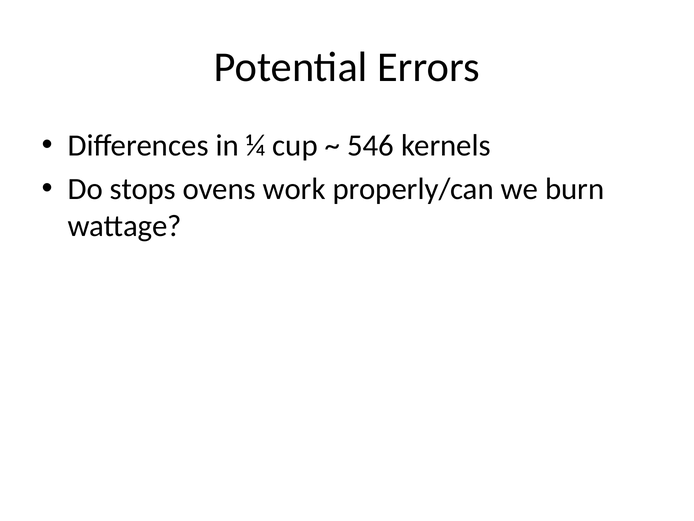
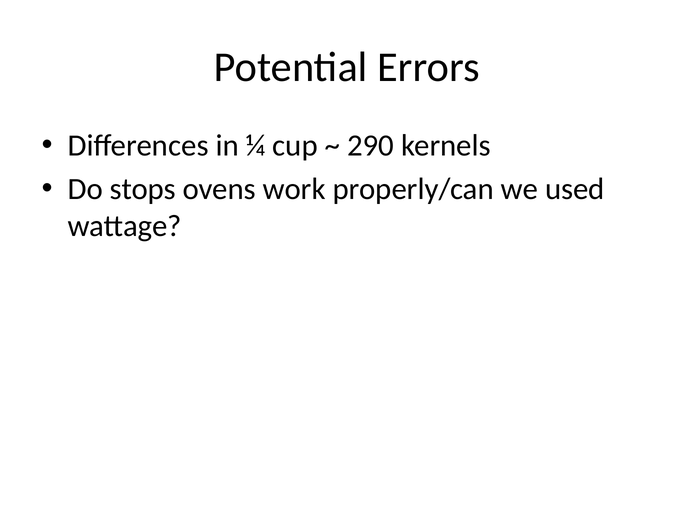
546: 546 -> 290
burn: burn -> used
